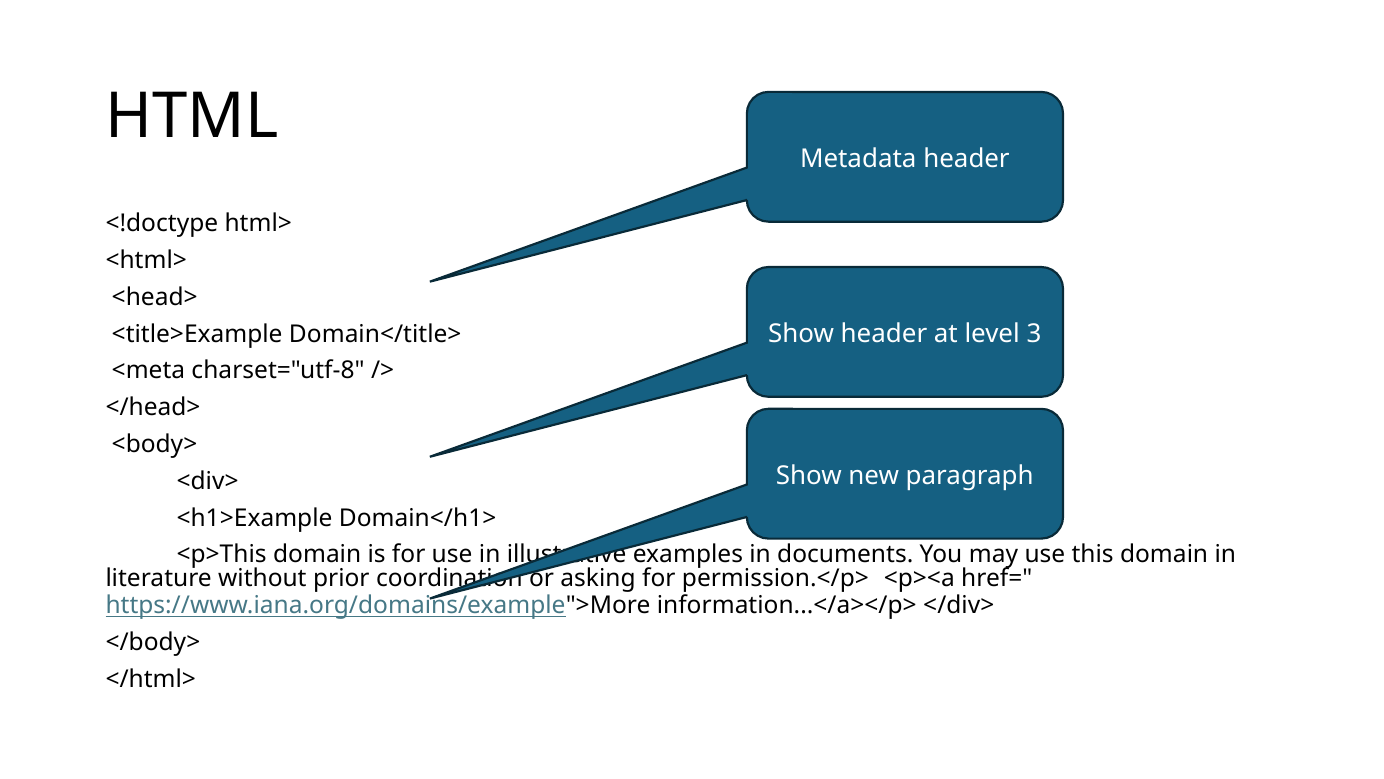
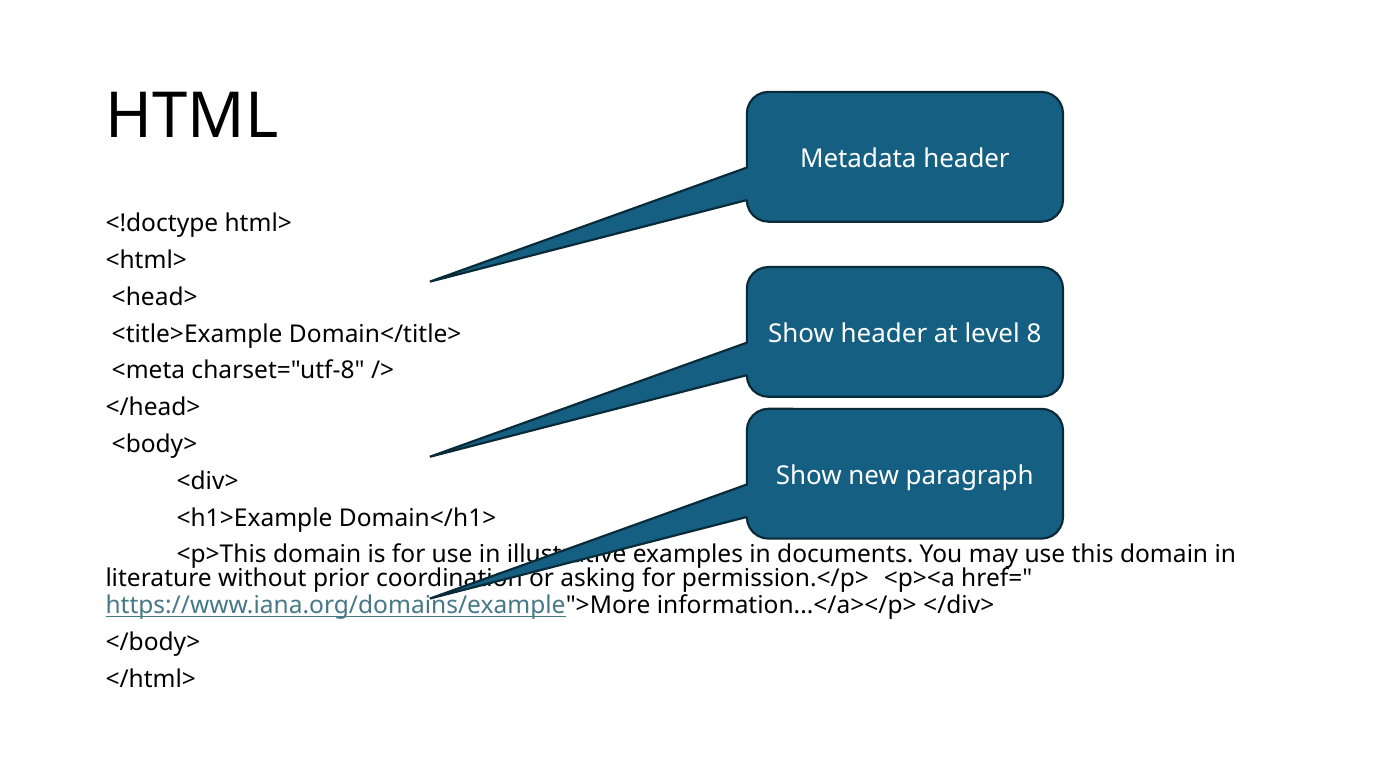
3: 3 -> 8
